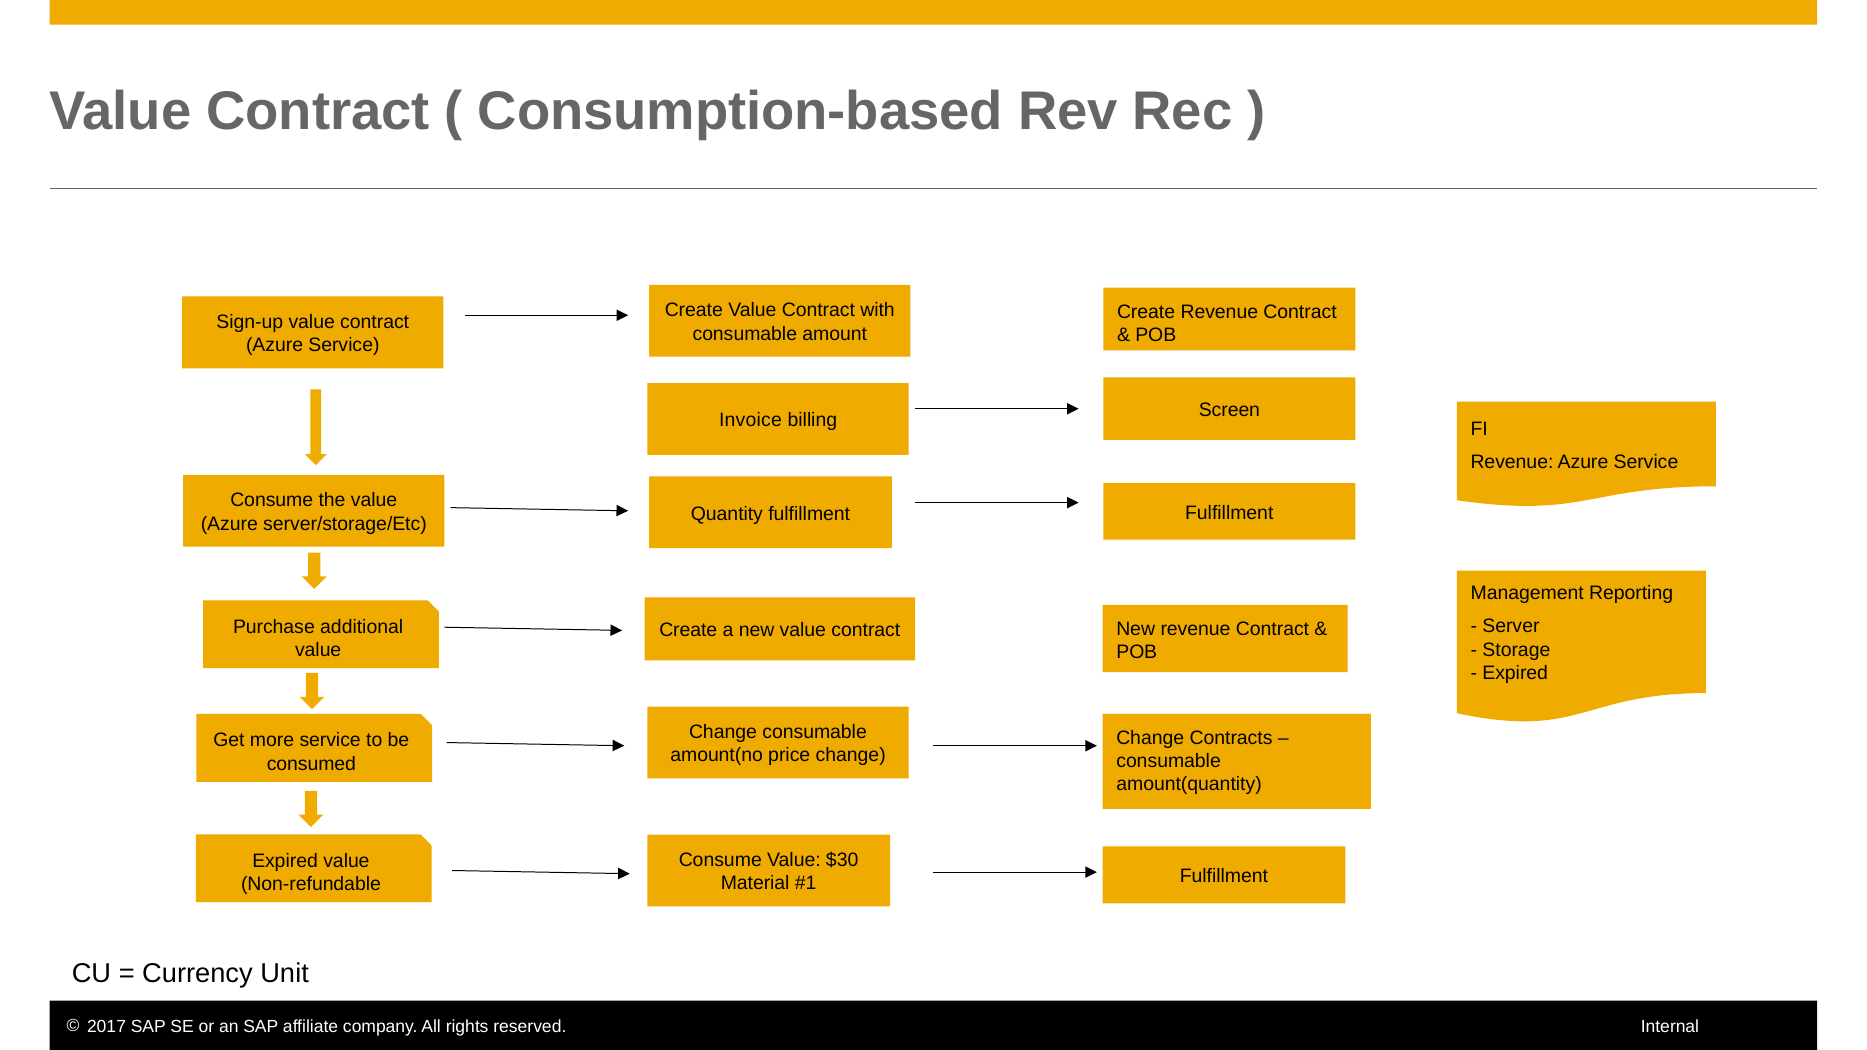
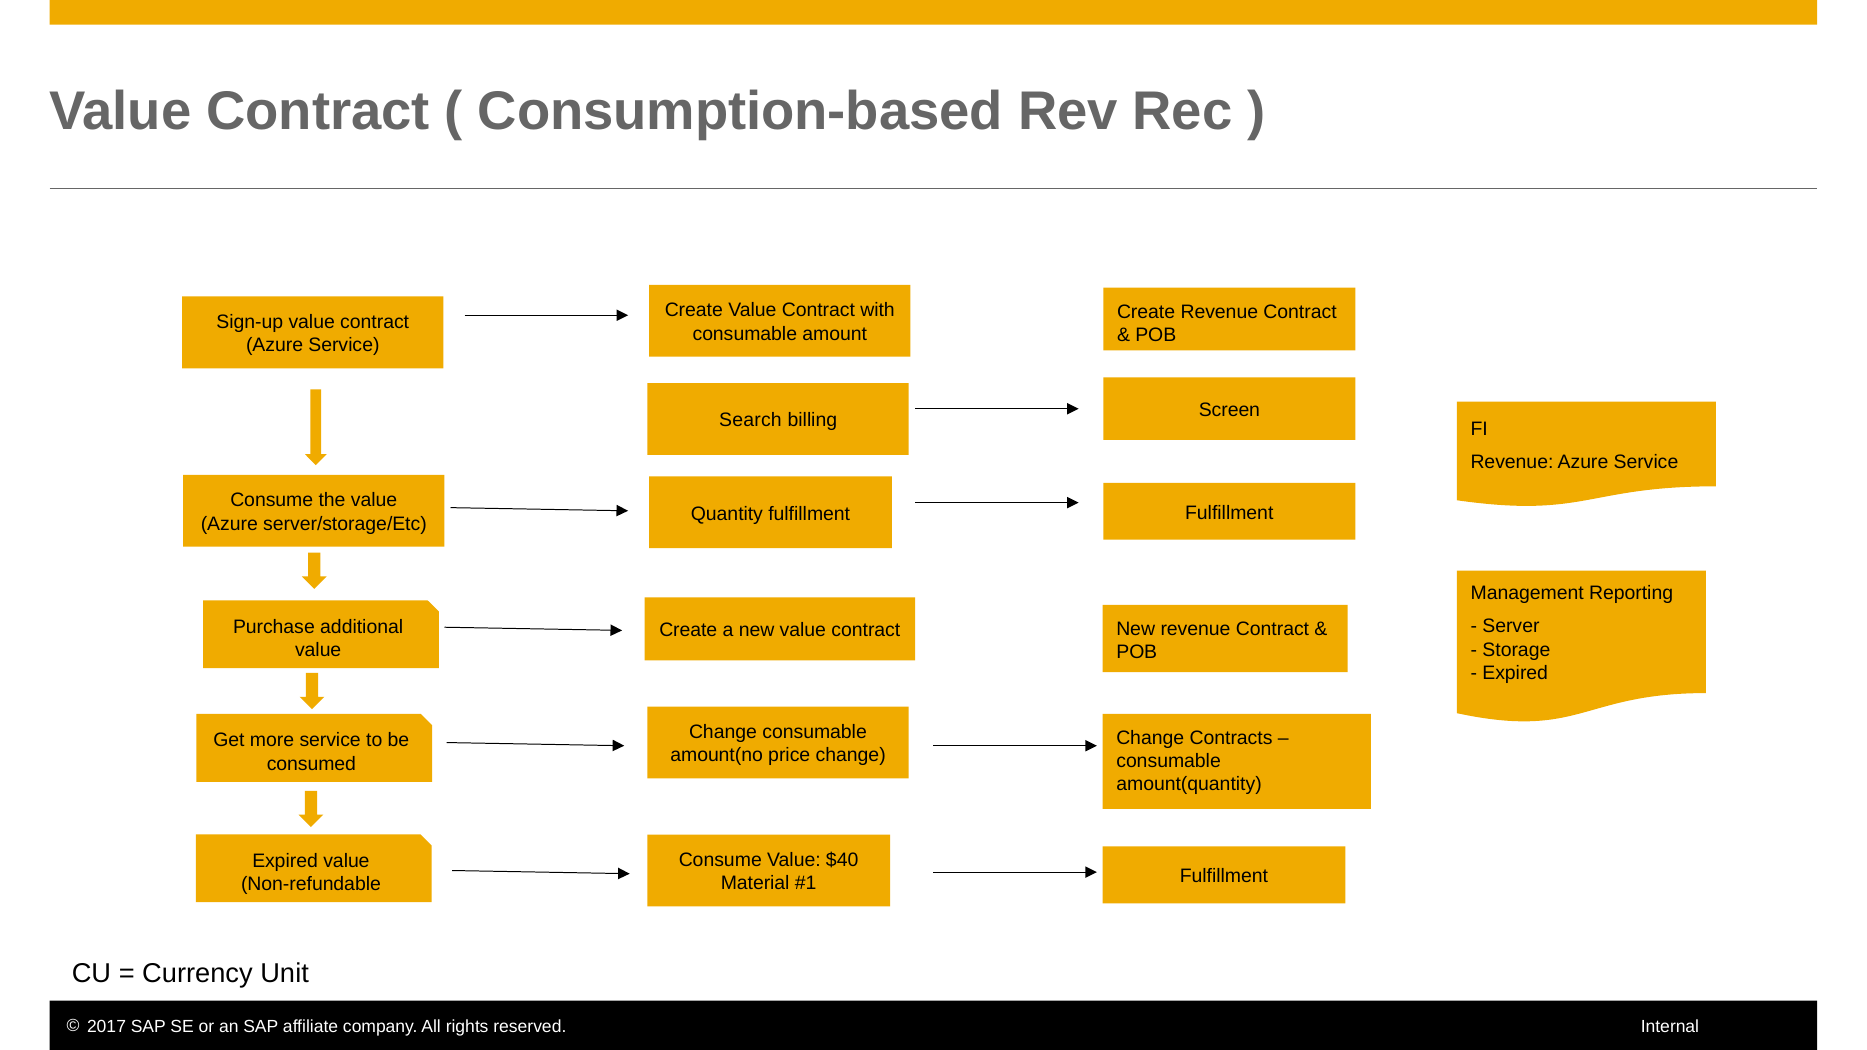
Invoice: Invoice -> Search
$30: $30 -> $40
